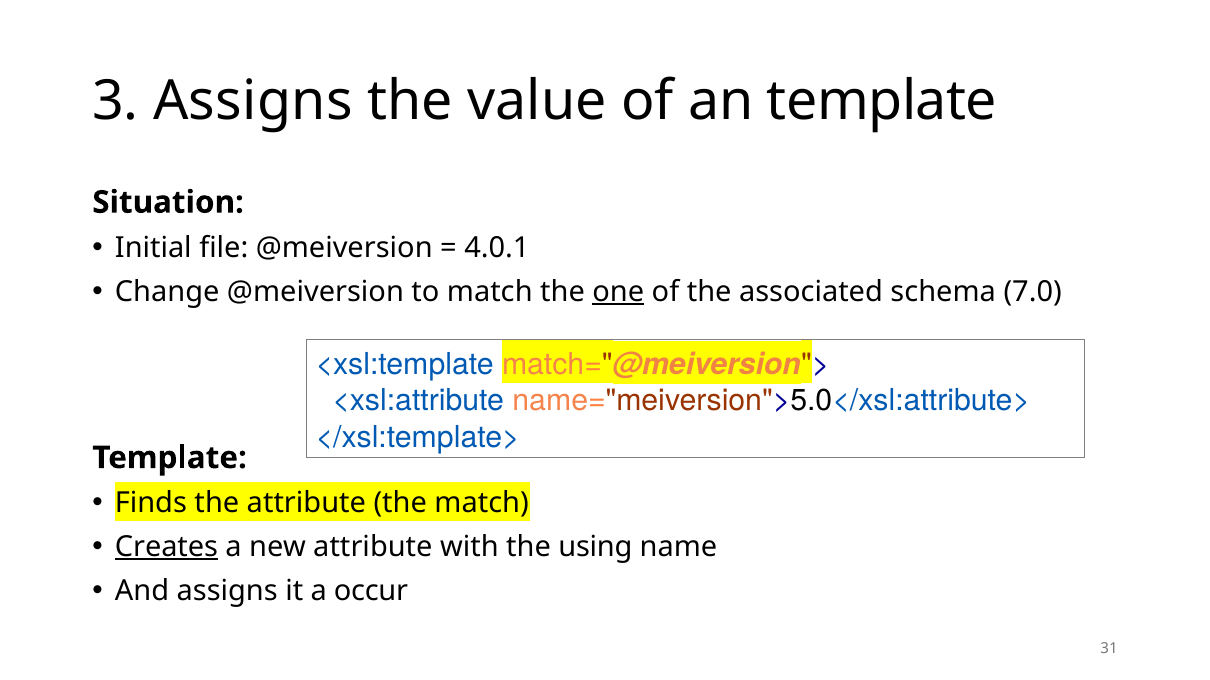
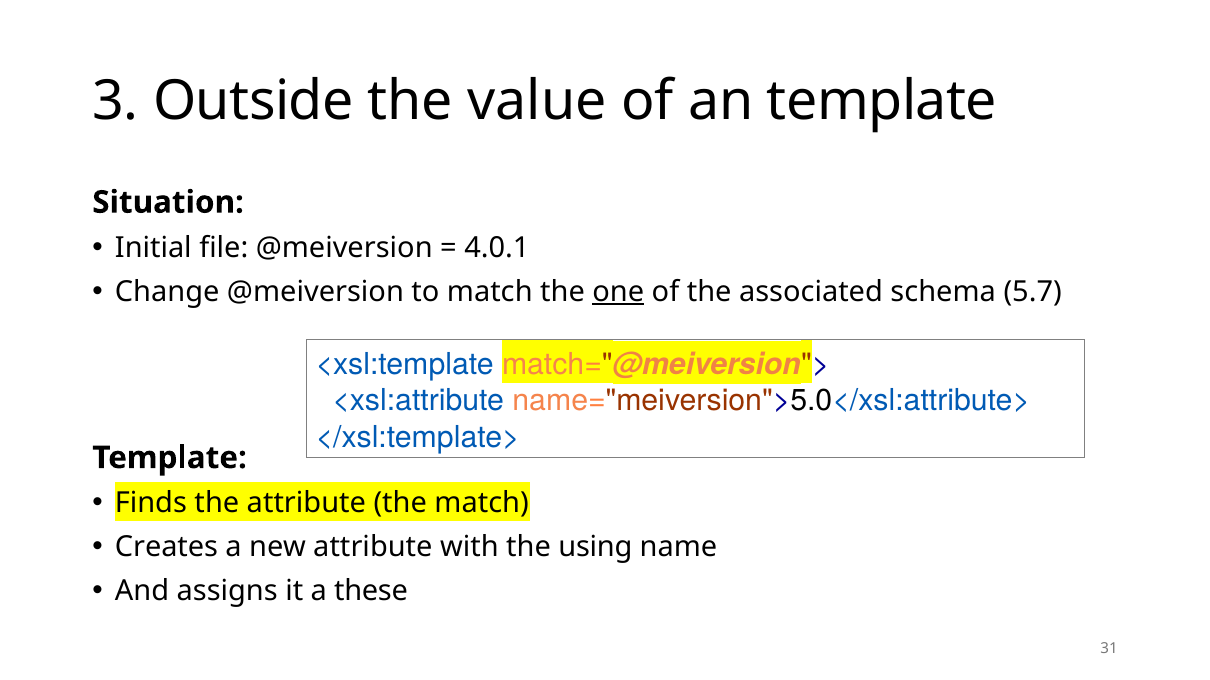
3 Assigns: Assigns -> Outside
7.0: 7.0 -> 5.7
Creates underline: present -> none
occur: occur -> these
